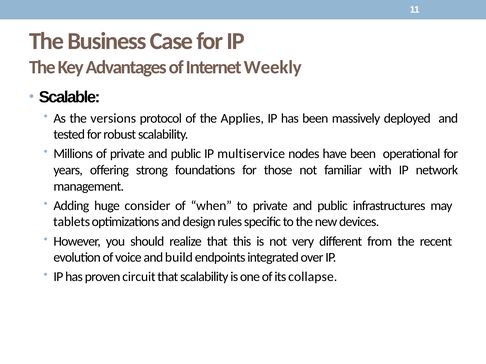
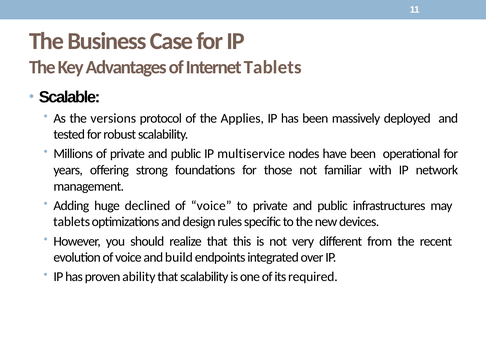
Internet Weekly: Weekly -> Tablets
consider: consider -> declined
when at (211, 206): when -> voice
circuit: circuit -> ability
collapse: collapse -> required
